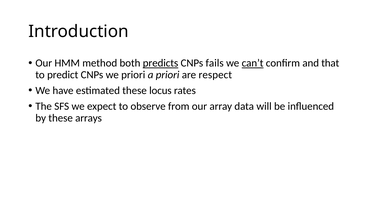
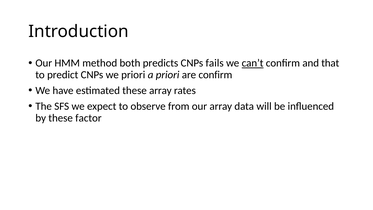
predicts underline: present -> none
are respect: respect -> confirm
these locus: locus -> array
arrays: arrays -> factor
